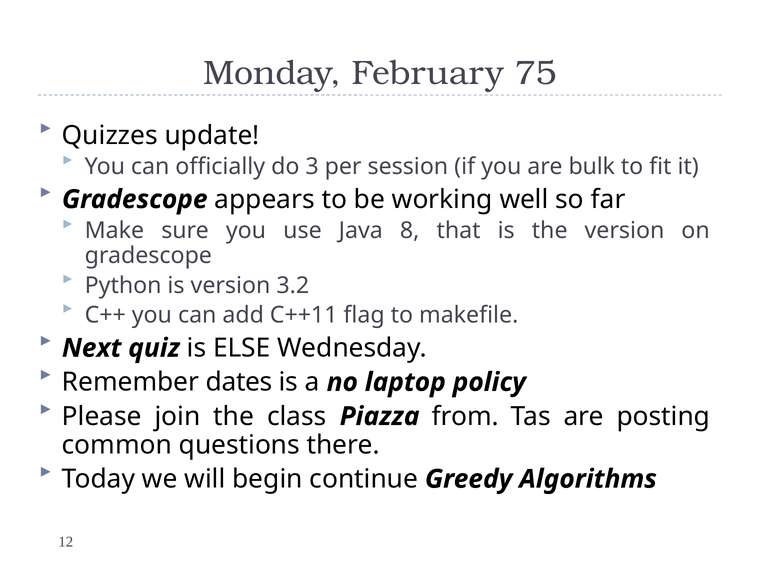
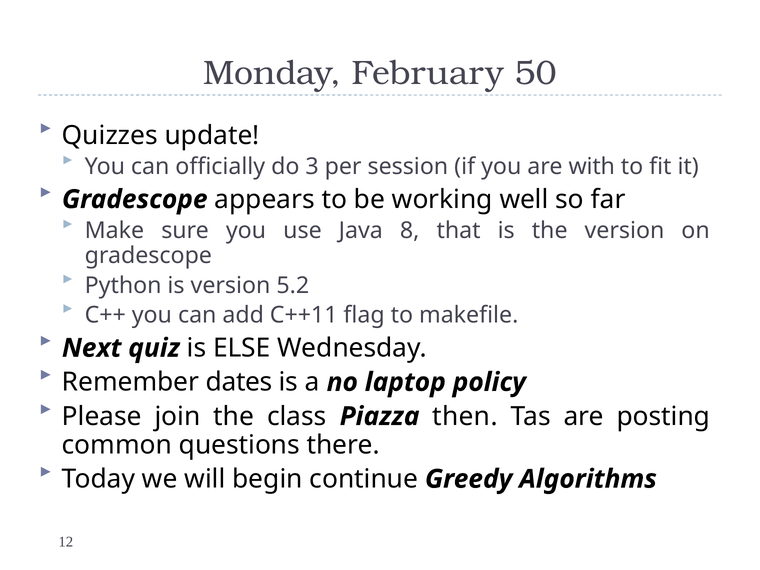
75: 75 -> 50
bulk: bulk -> with
3.2: 3.2 -> 5.2
from: from -> then
